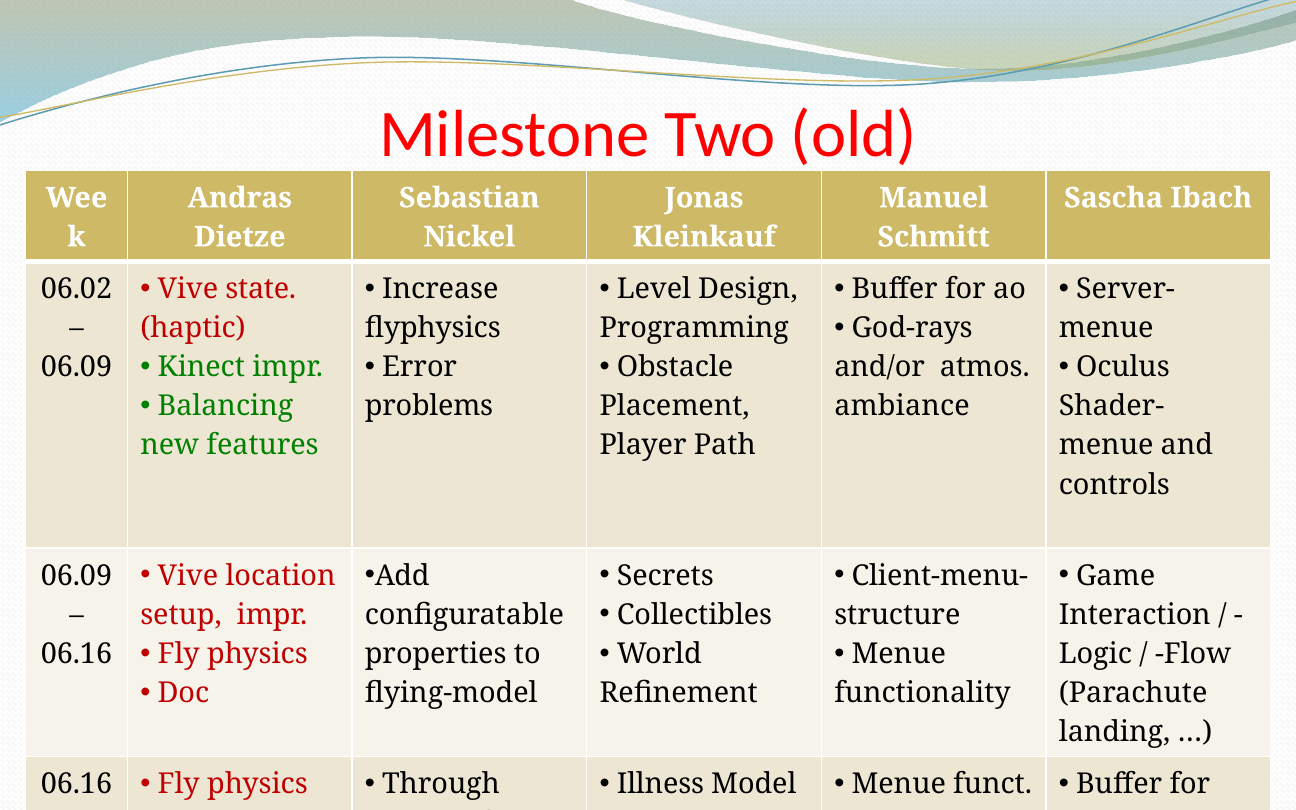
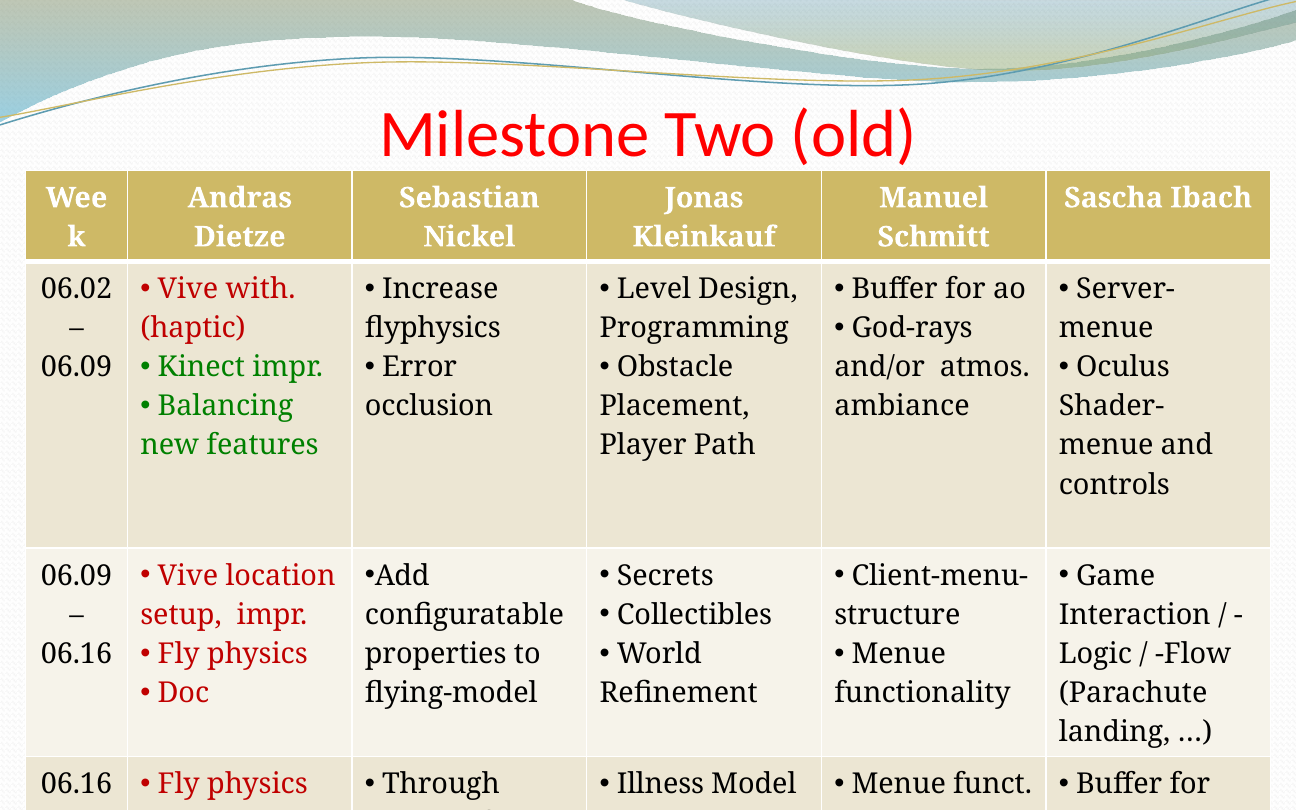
state: state -> with
problems: problems -> occlusion
